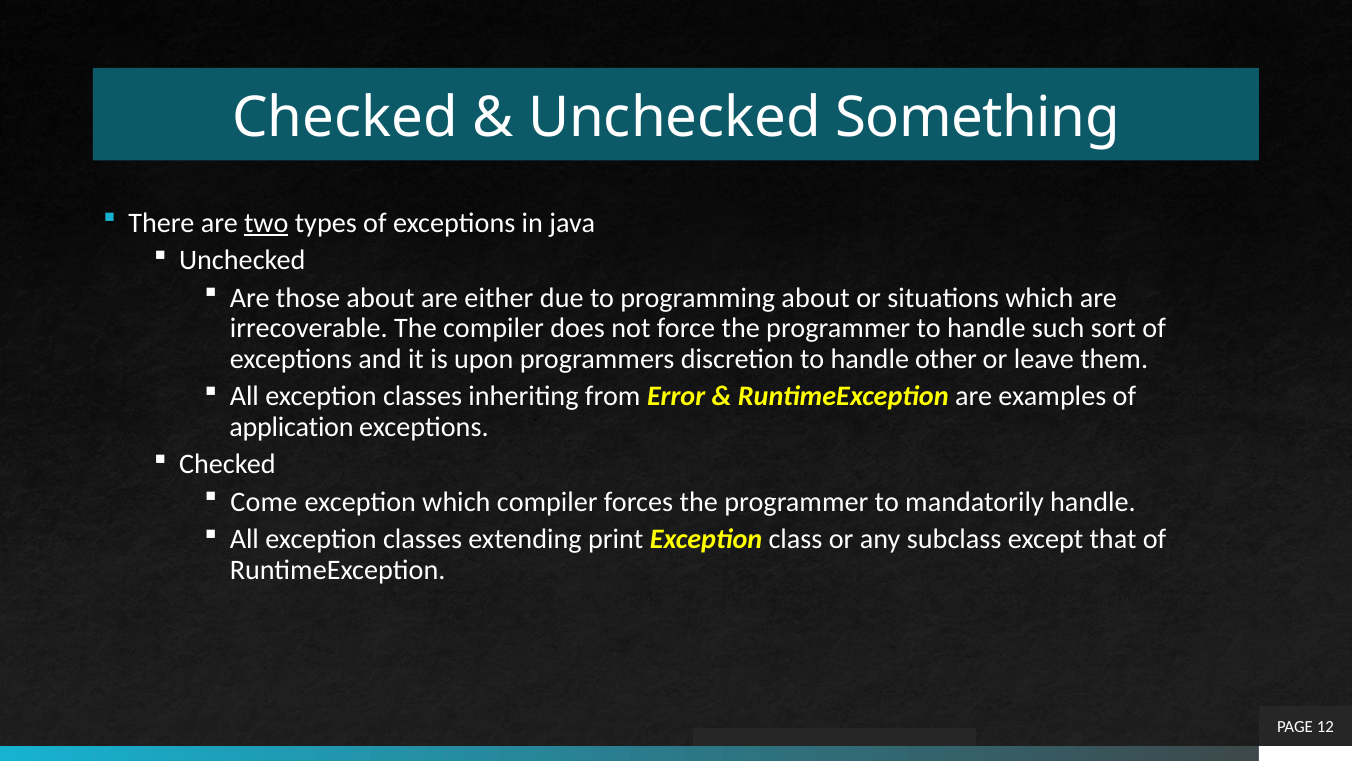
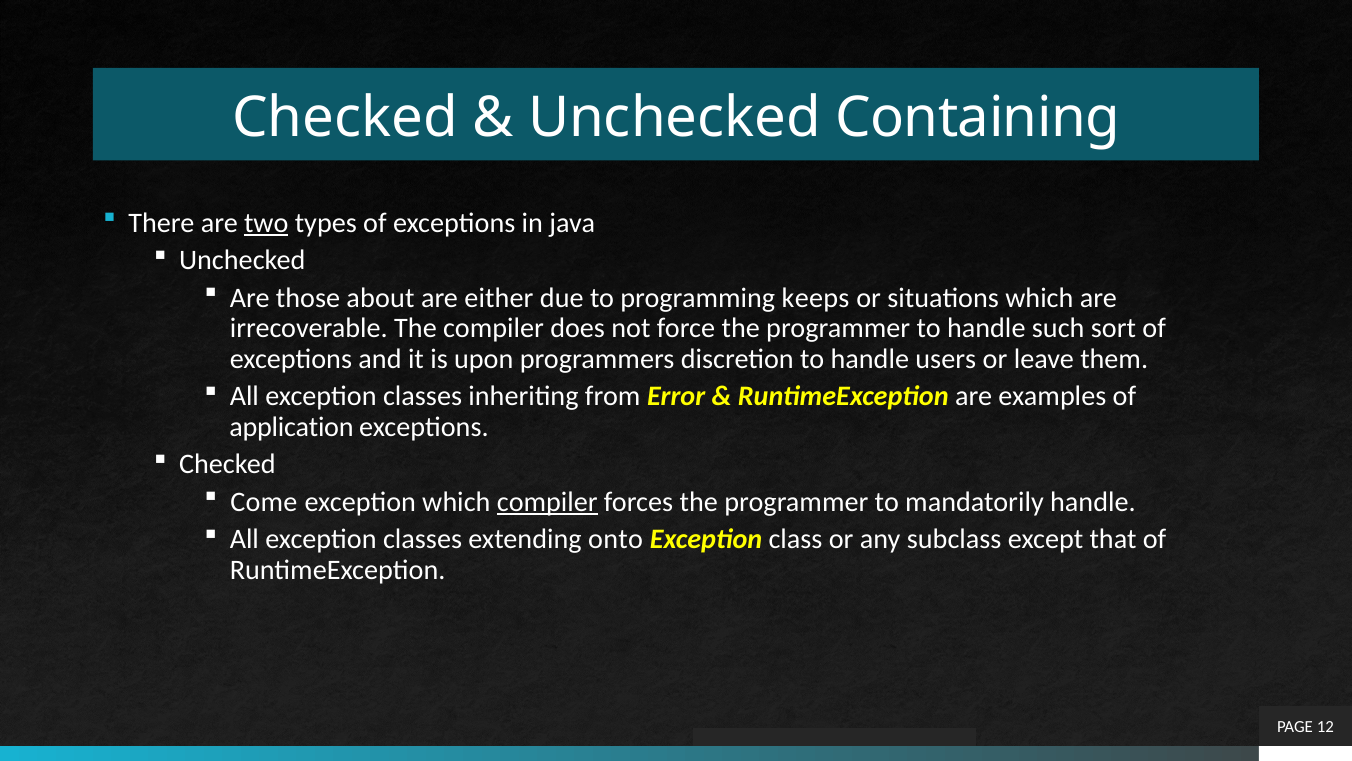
Something: Something -> Containing
programming about: about -> keeps
other: other -> users
compiler at (547, 501) underline: none -> present
print: print -> onto
